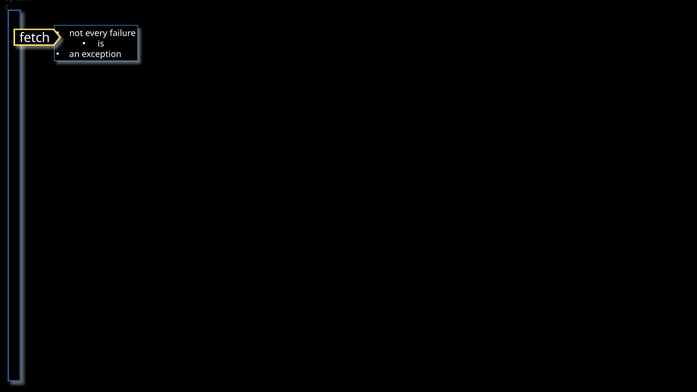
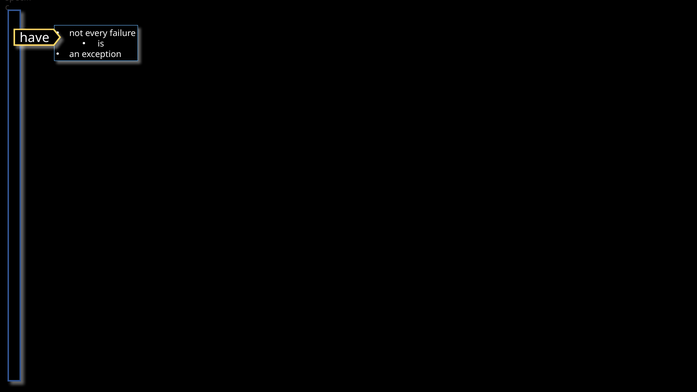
fetch: fetch -> have
